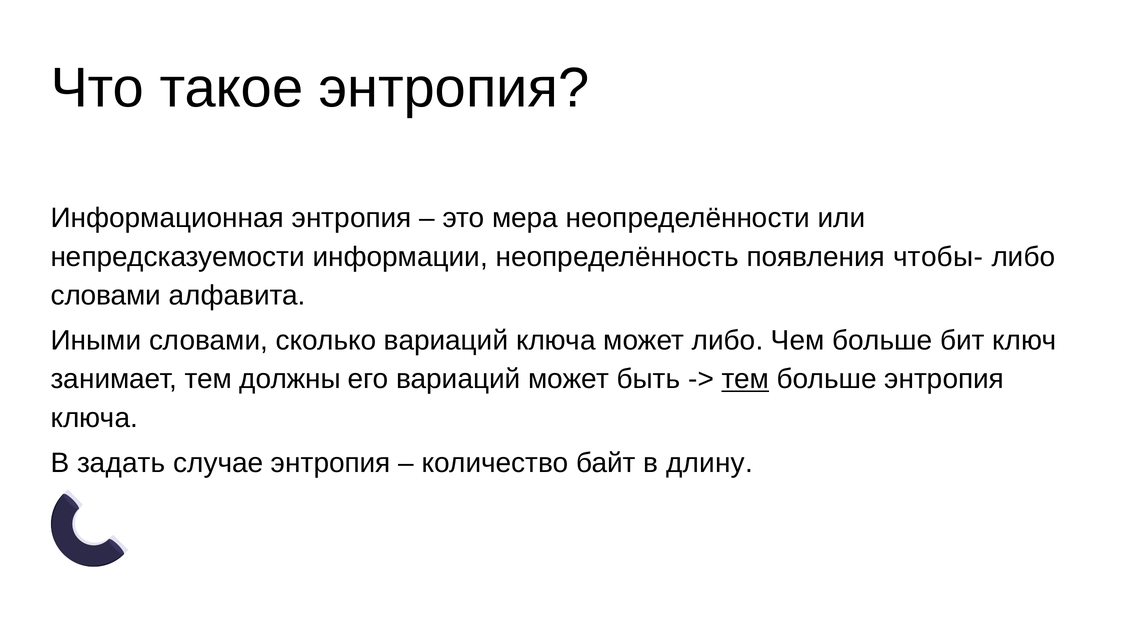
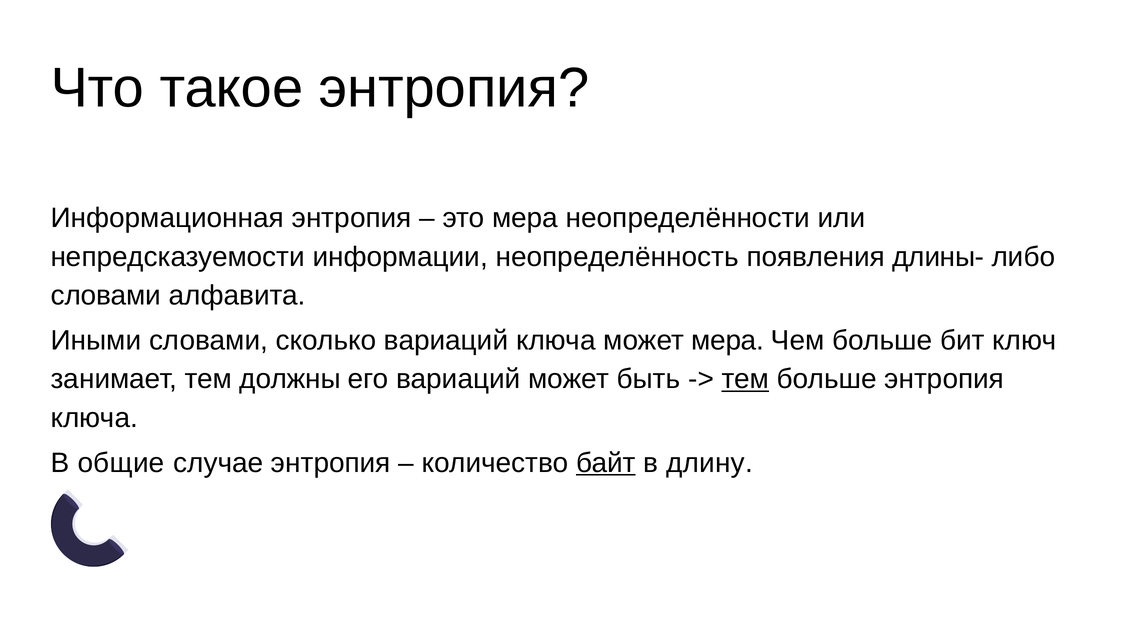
чтобы-: чтобы- -> длины-
может либо: либо -> мера
задать: задать -> общие
байт underline: none -> present
